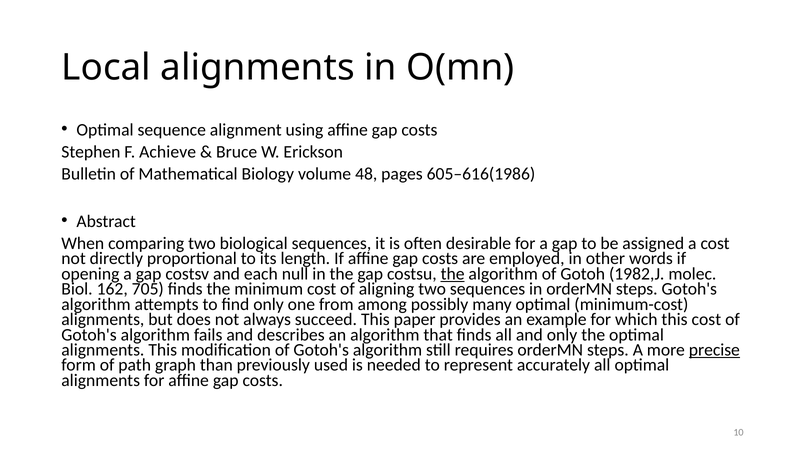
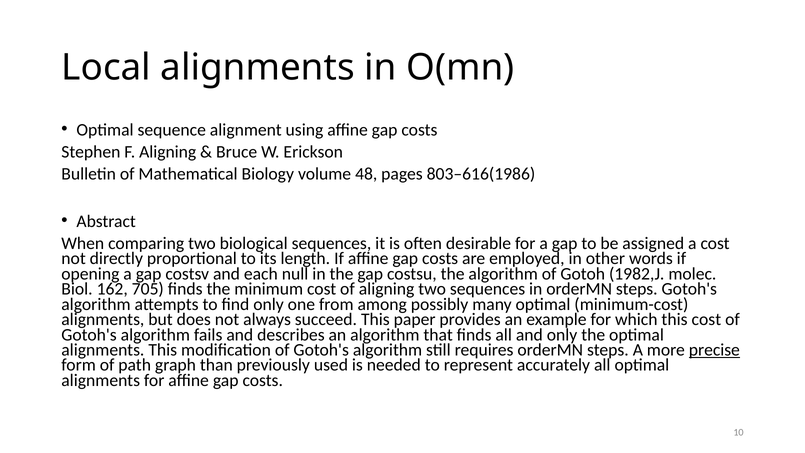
F Achieve: Achieve -> Aligning
605–616(1986: 605–616(1986 -> 803–616(1986
the at (453, 274) underline: present -> none
